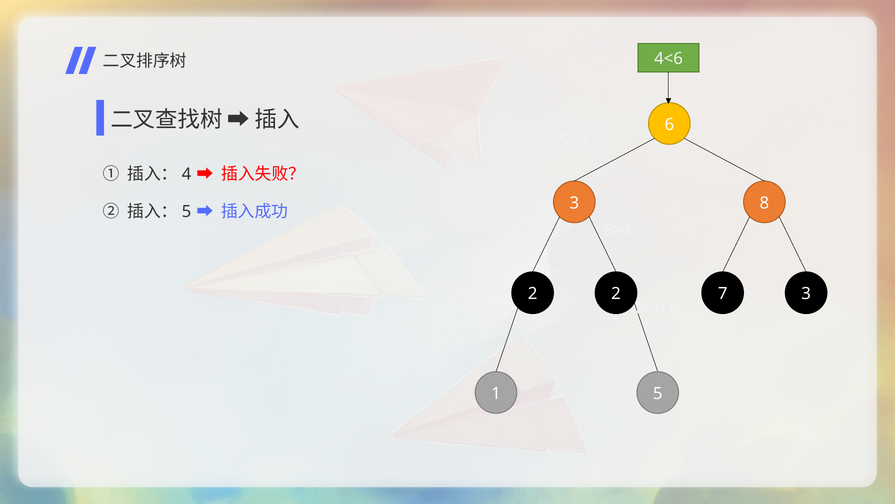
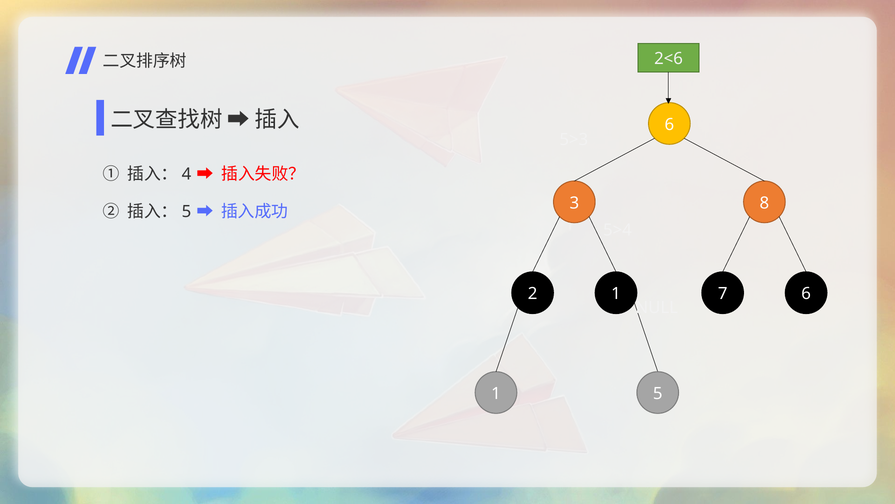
4<6: 4<6 -> 2<6
2 2: 2 -> 1
7 3: 3 -> 6
